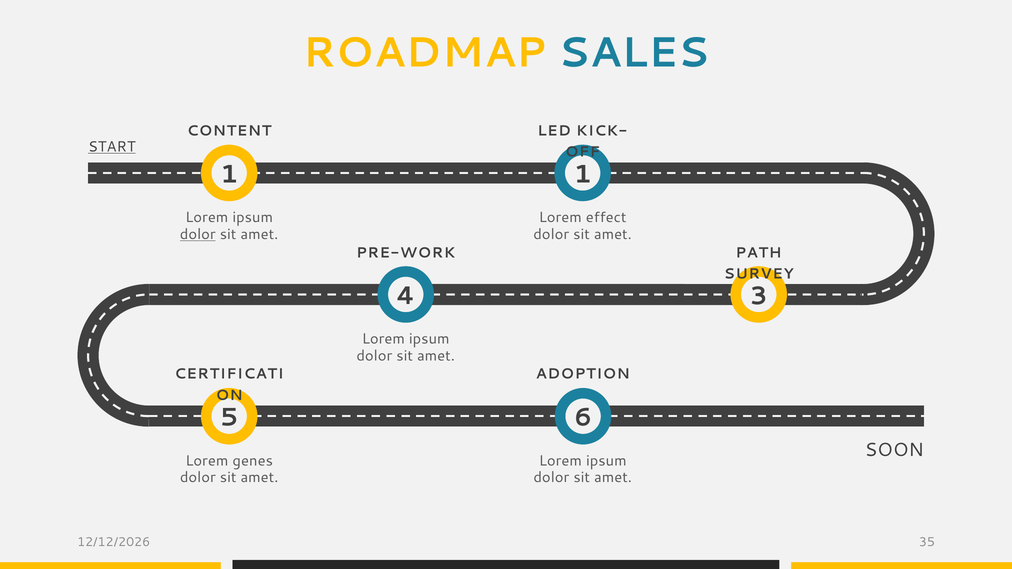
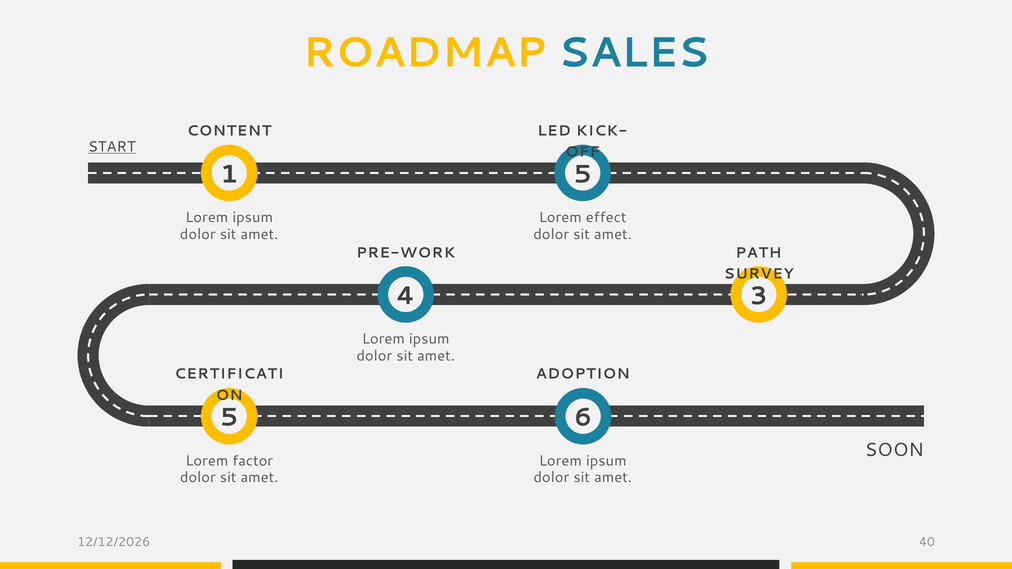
1 1: 1 -> 5
dolor at (198, 234) underline: present -> none
genes: genes -> factor
35: 35 -> 40
